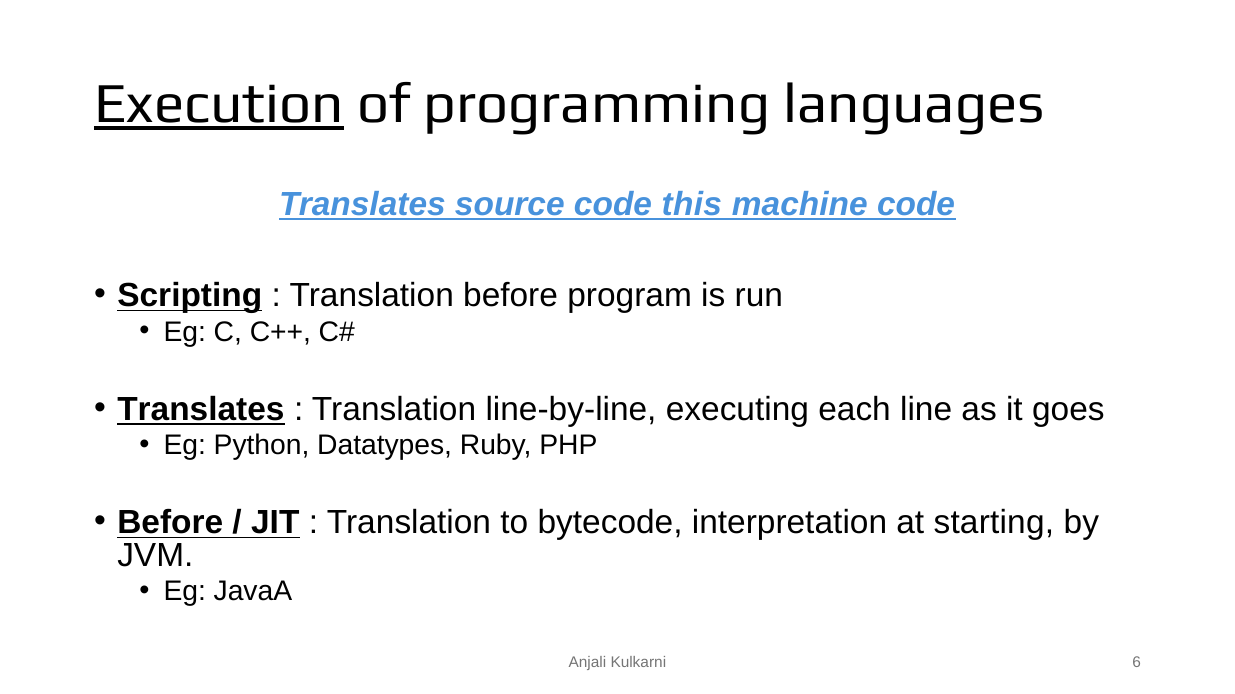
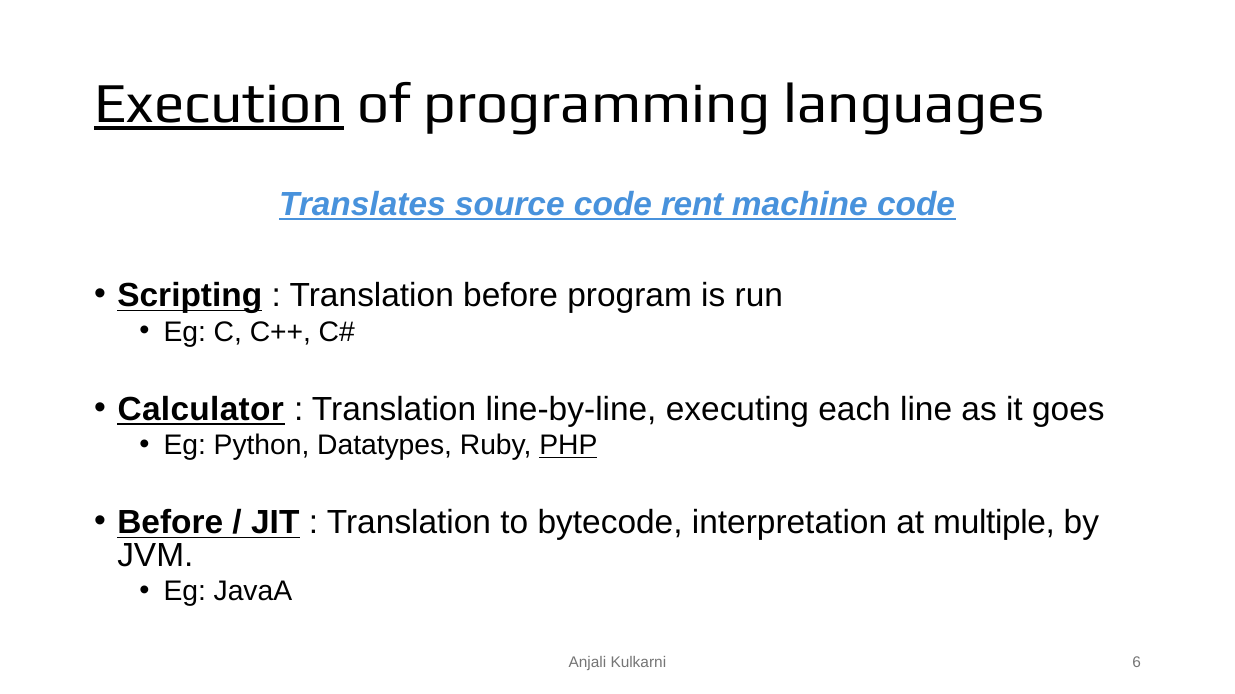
this: this -> rent
Translates at (201, 410): Translates -> Calculator
PHP underline: none -> present
starting: starting -> multiple
